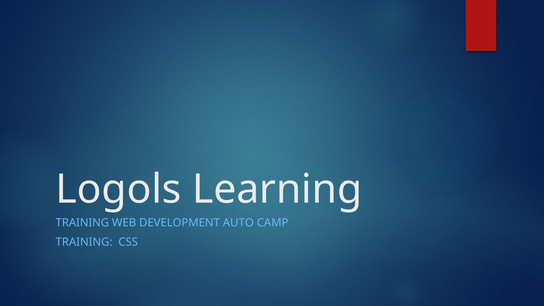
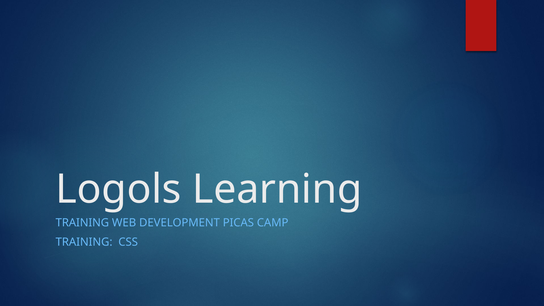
AUTO: AUTO -> PICAS
